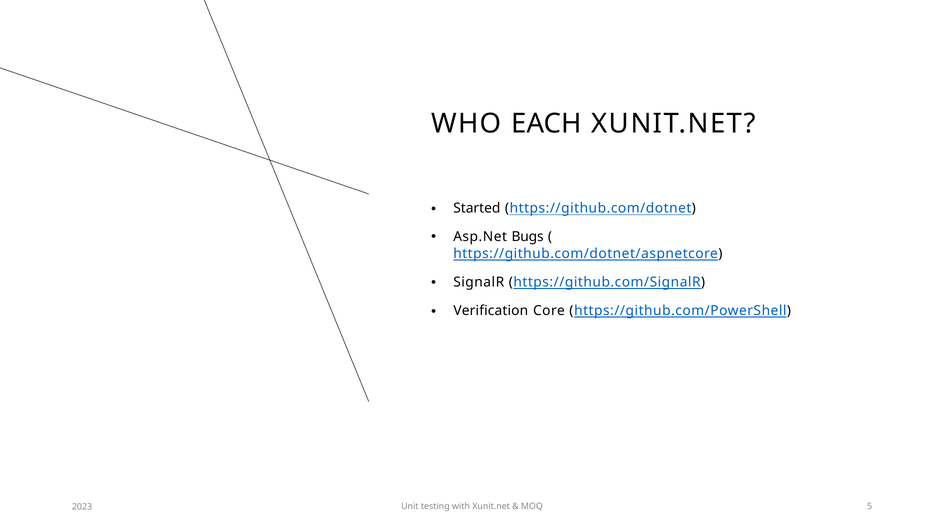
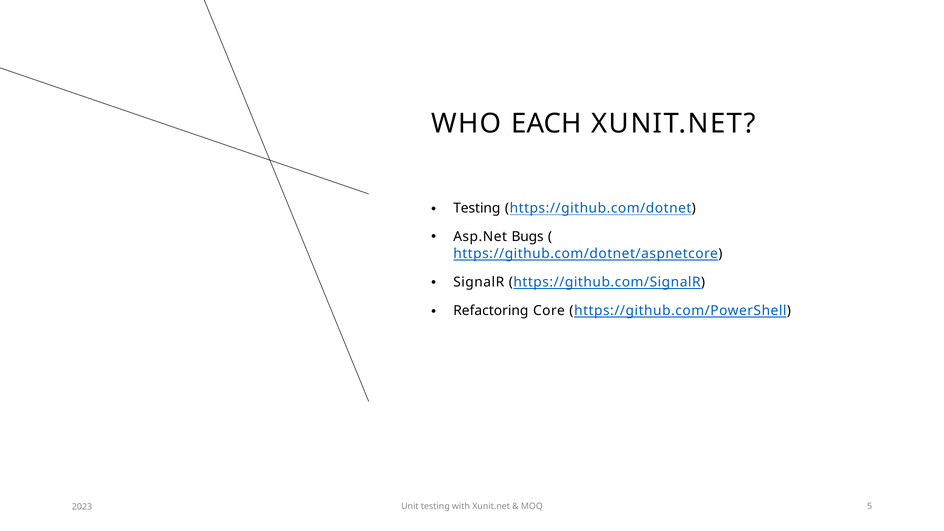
Started at (477, 208): Started -> Testing
Verification: Verification -> Refactoring
